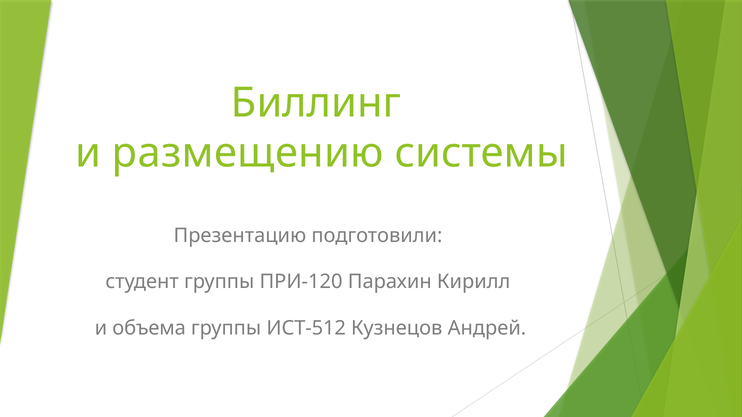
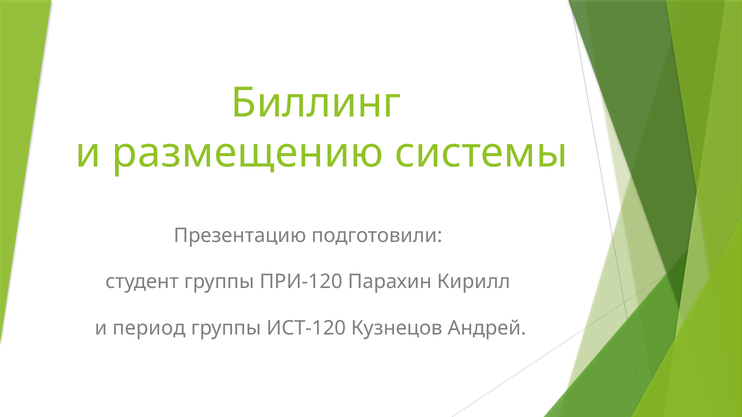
объема: объема -> период
ИСТ-512: ИСТ-512 -> ИСТ-120
